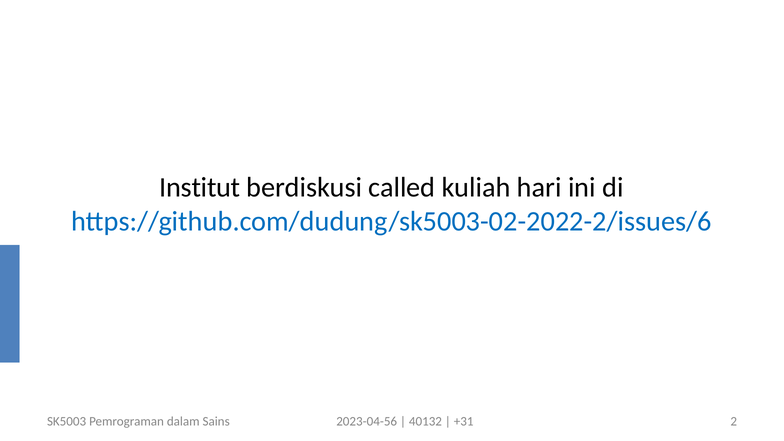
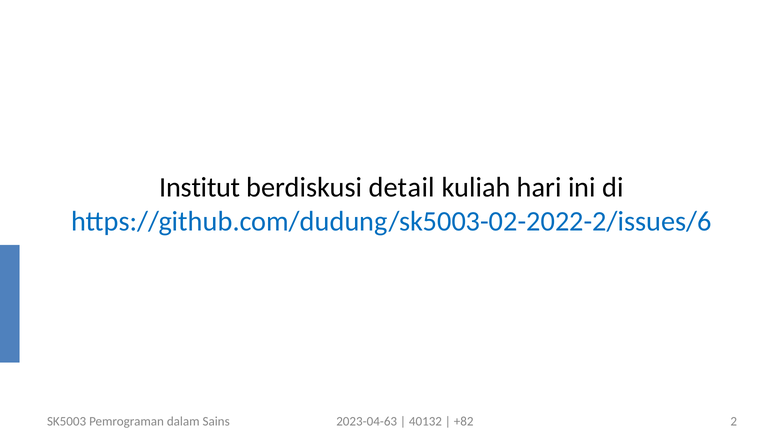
called: called -> detail
2023-04-56: 2023-04-56 -> 2023-04-63
+31: +31 -> +82
